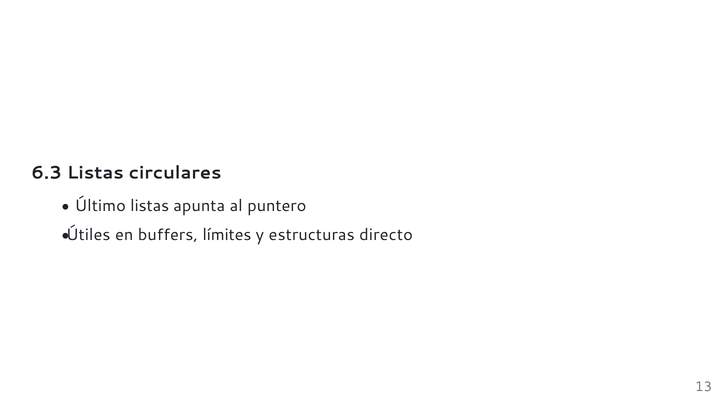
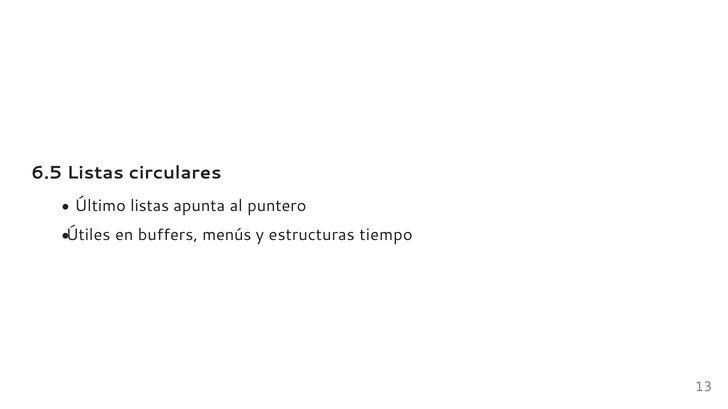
6.3: 6.3 -> 6.5
límites: límites -> menús
directo: directo -> tiempo
